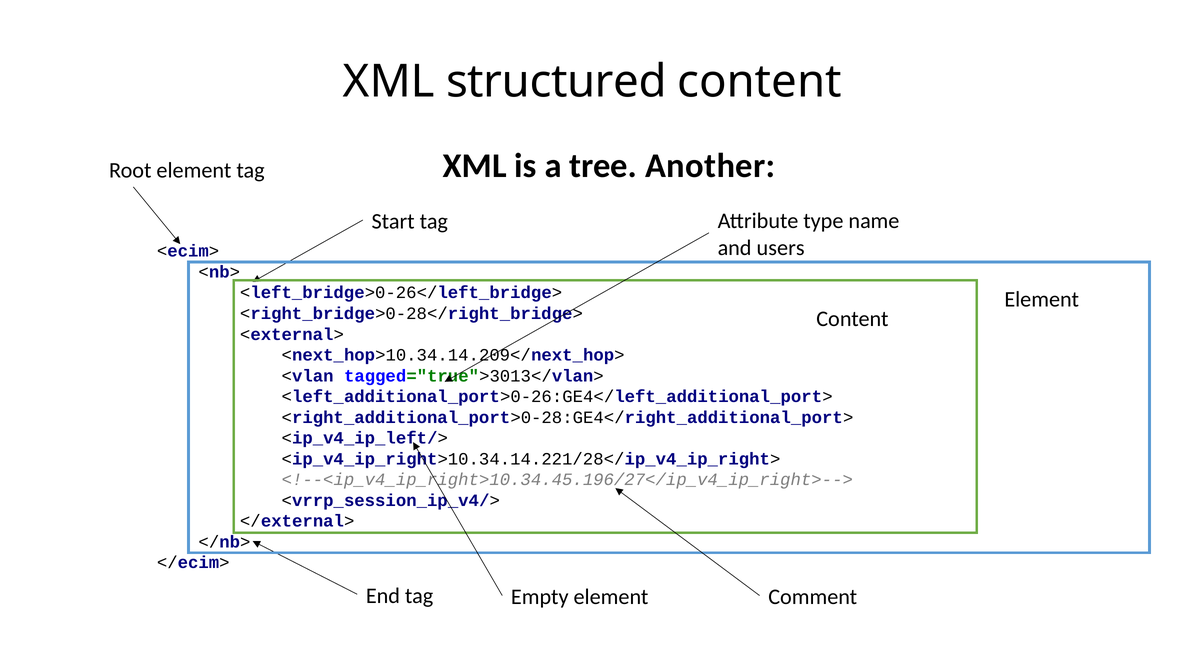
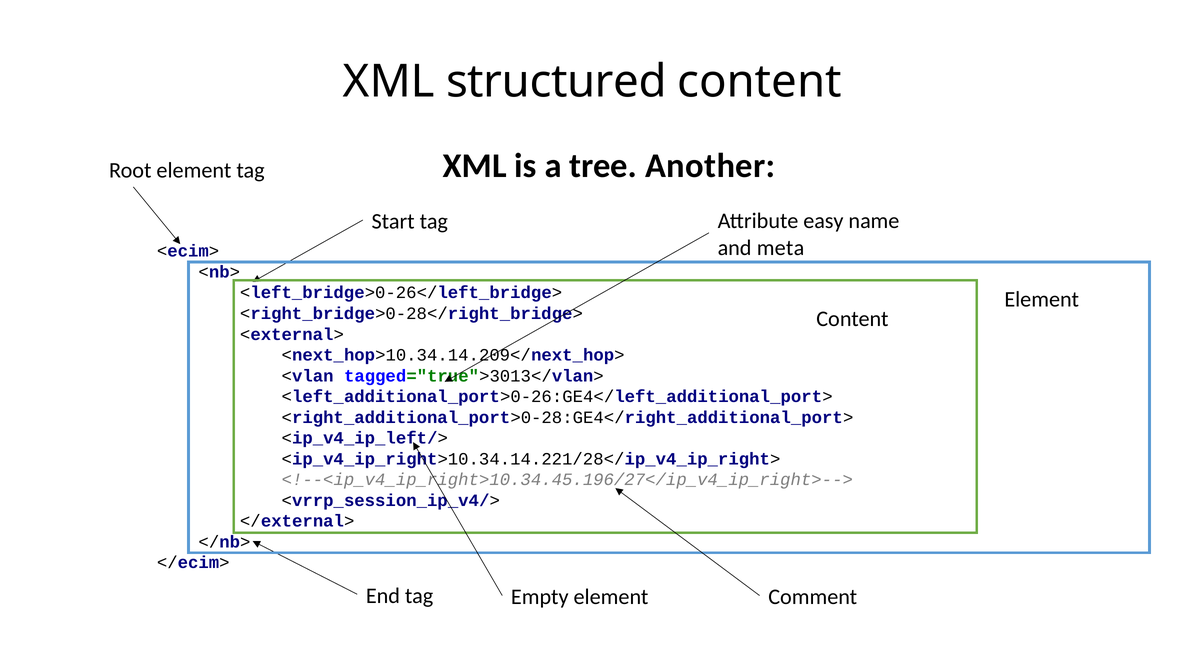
type: type -> easy
users: users -> meta
